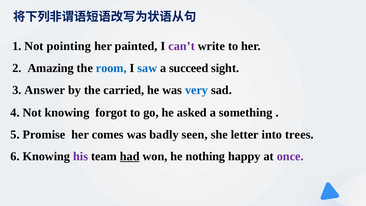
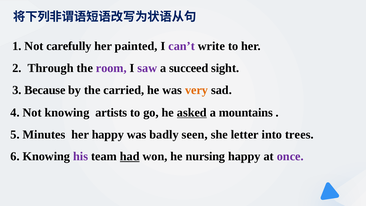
pointing: pointing -> carefully
Amazing: Amazing -> Through
room colour: blue -> purple
saw colour: blue -> purple
Answer: Answer -> Because
very colour: blue -> orange
forgot: forgot -> artists
asked underline: none -> present
something: something -> mountains
Promise: Promise -> Minutes
her comes: comes -> happy
nothing: nothing -> nursing
